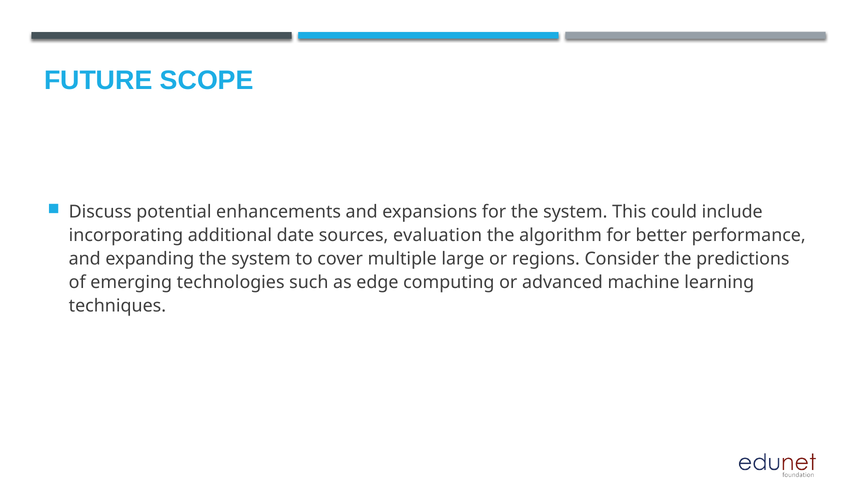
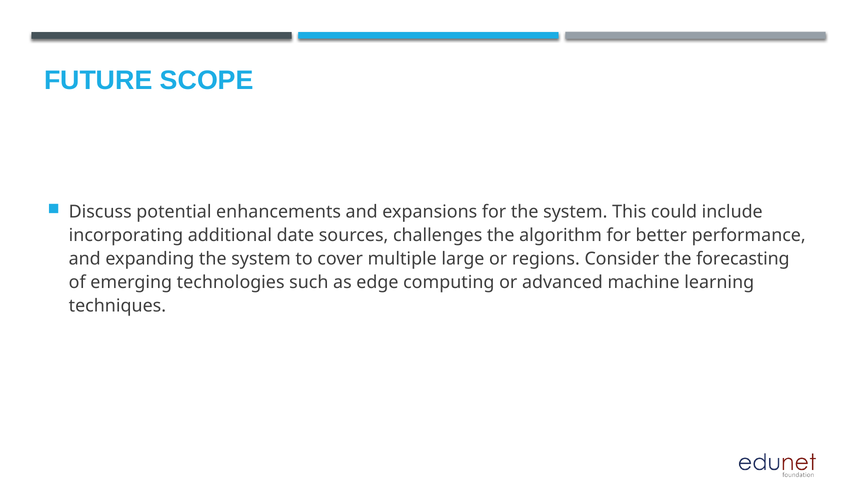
evaluation: evaluation -> challenges
predictions: predictions -> forecasting
